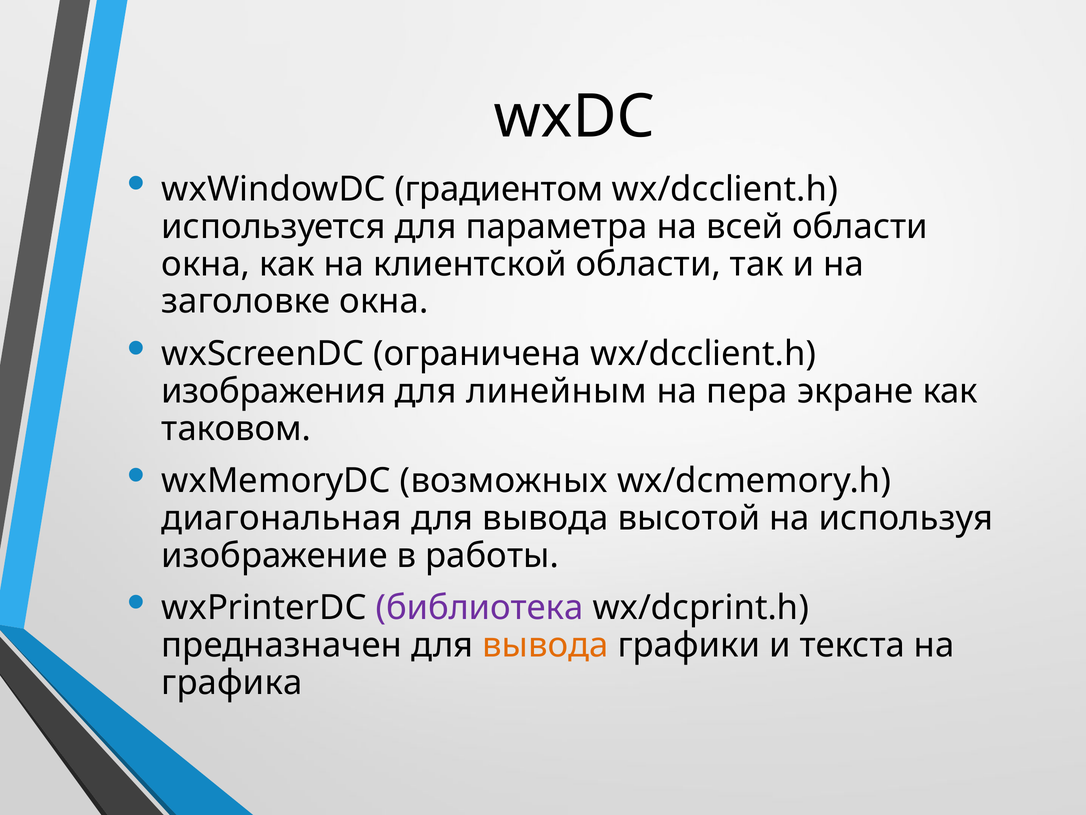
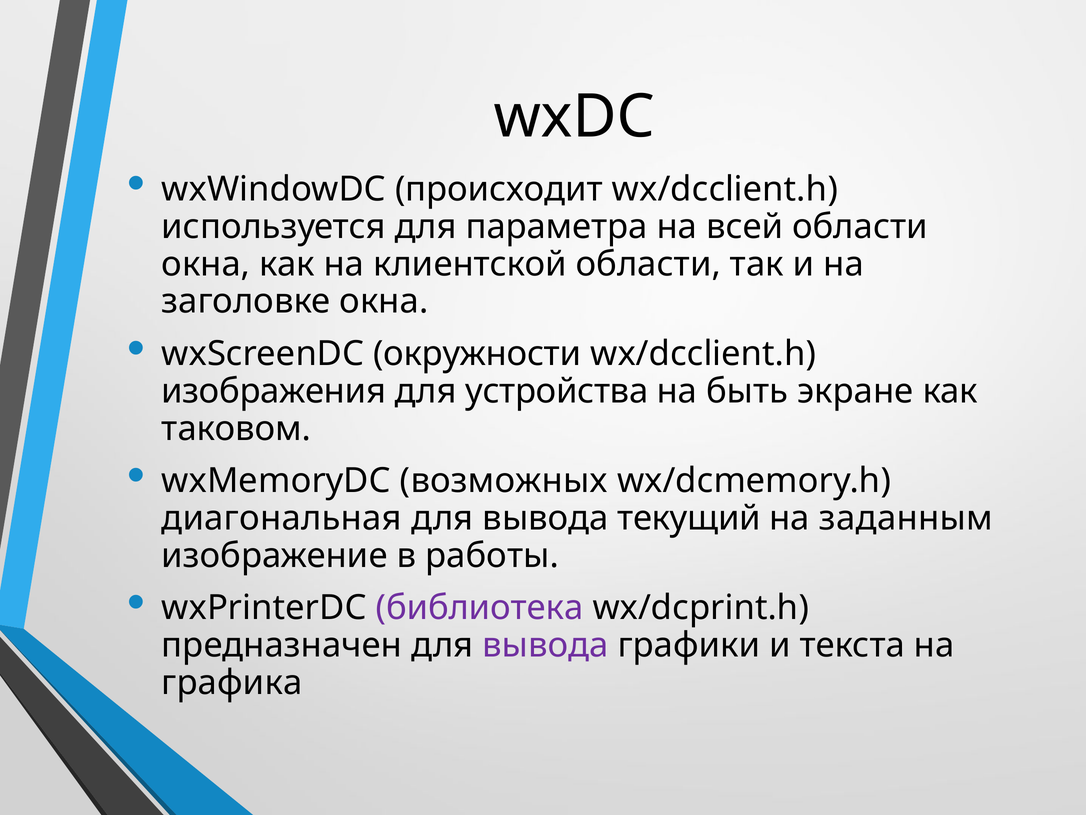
градиентом: градиентом -> происходит
ограничена: ограничена -> окружности
линейным: линейным -> устройства
пера: пера -> быть
высотой: высотой -> текущий
используя: используя -> заданным
вывода at (545, 645) colour: orange -> purple
